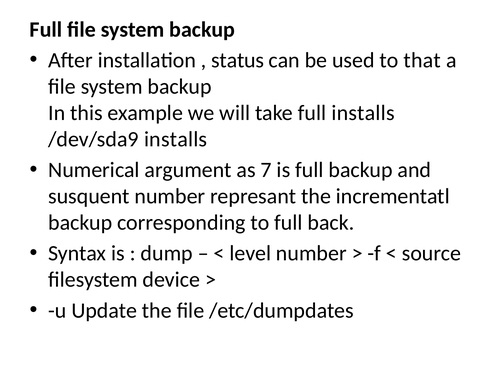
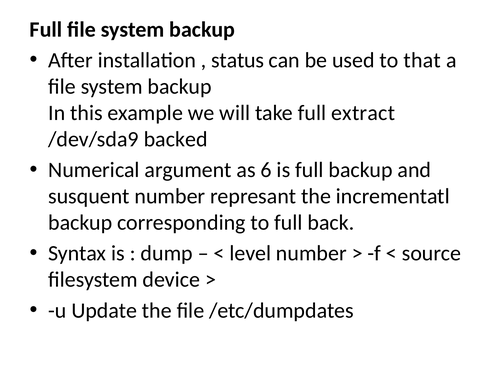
full installs: installs -> extract
/dev/sda9 installs: installs -> backed
7: 7 -> 6
